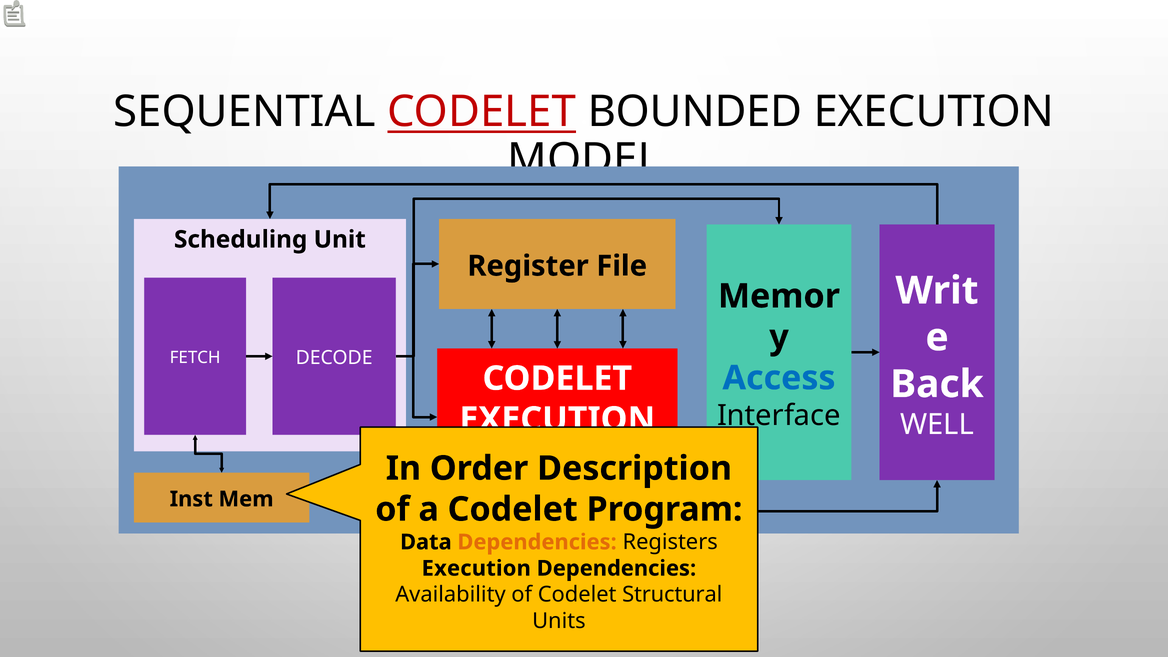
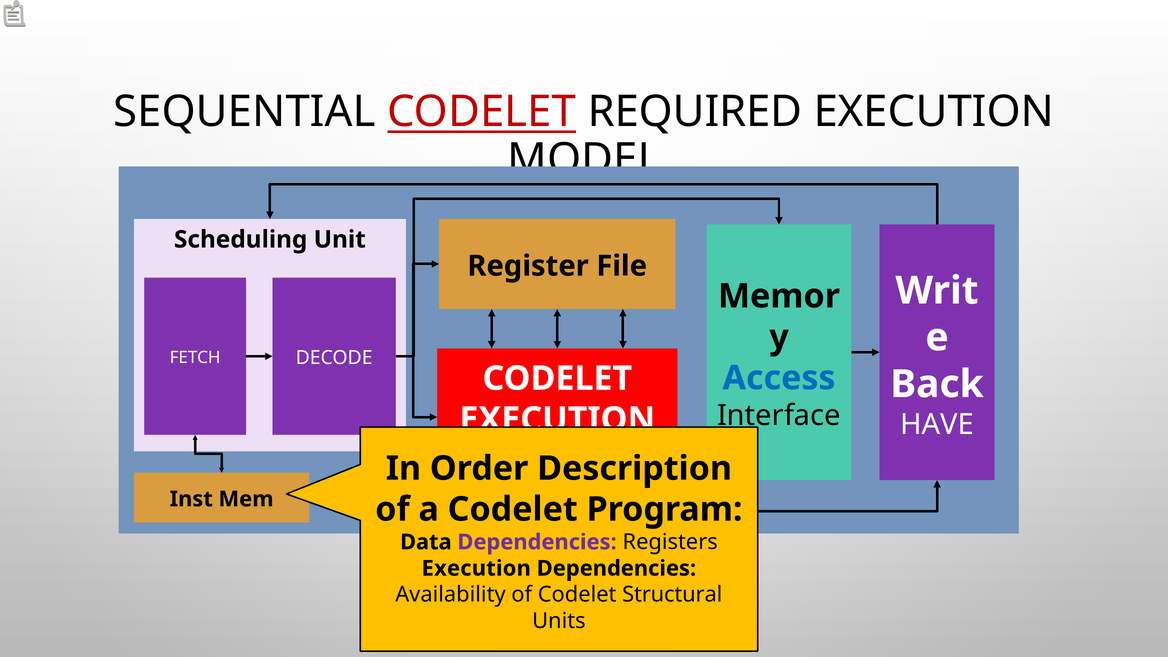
BOUNDED: BOUNDED -> REQUIRED
WELL: WELL -> HAVE
Dependencies at (537, 542) colour: orange -> purple
